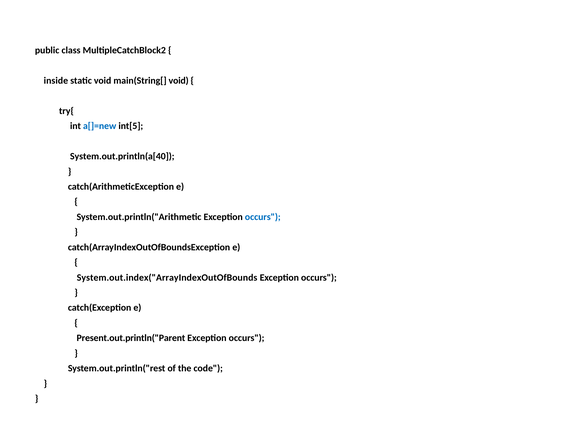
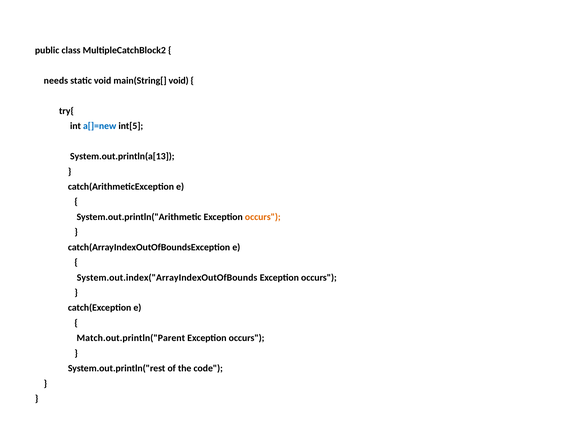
inside: inside -> needs
System.out.println(a[40: System.out.println(a[40 -> System.out.println(a[13
occurs at (263, 217) colour: blue -> orange
Present.out.println("Parent: Present.out.println("Parent -> Match.out.println("Parent
